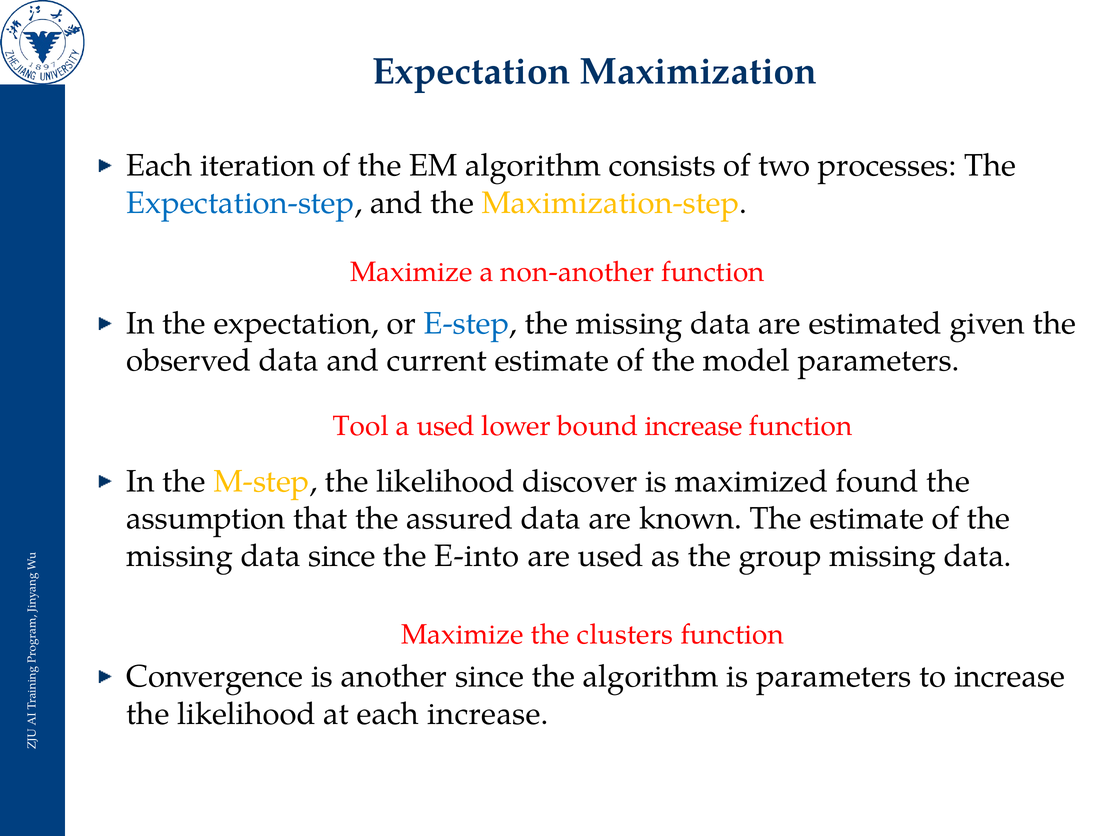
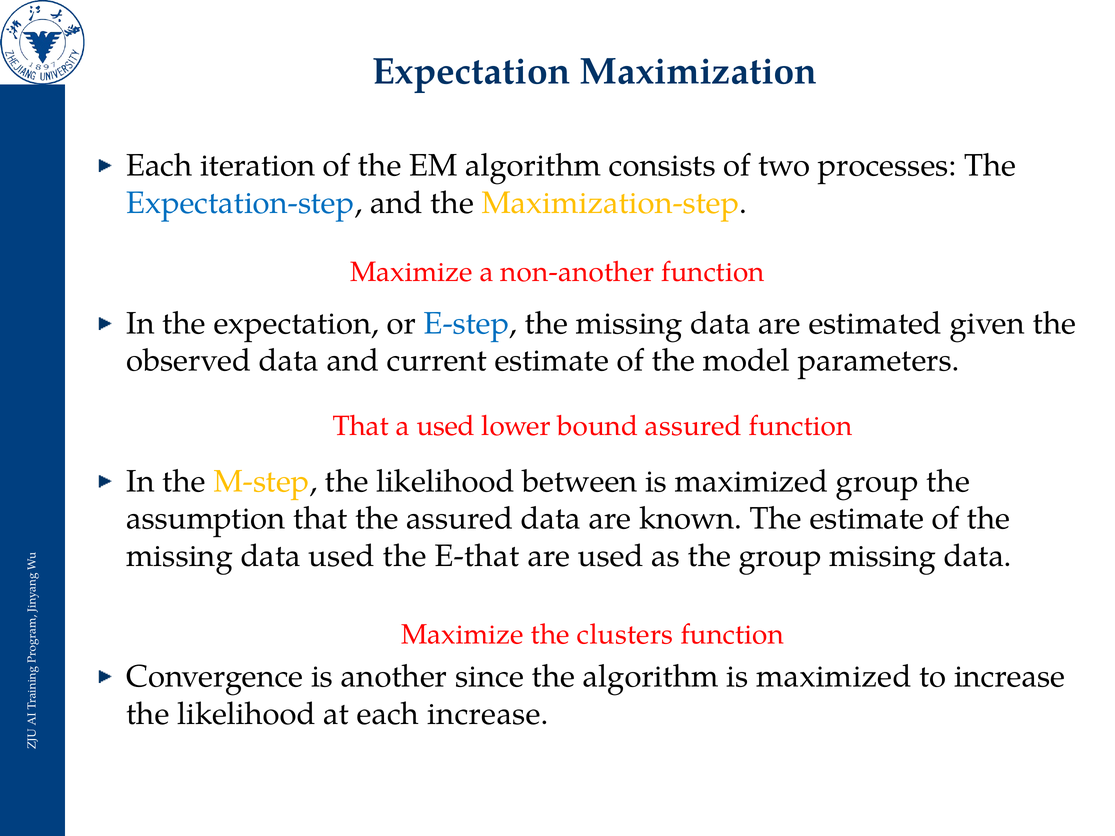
Tool at (361, 426): Tool -> That
bound increase: increase -> assured
discover: discover -> between
maximized found: found -> group
data since: since -> used
E-into: E-into -> E-that
algorithm is parameters: parameters -> maximized
